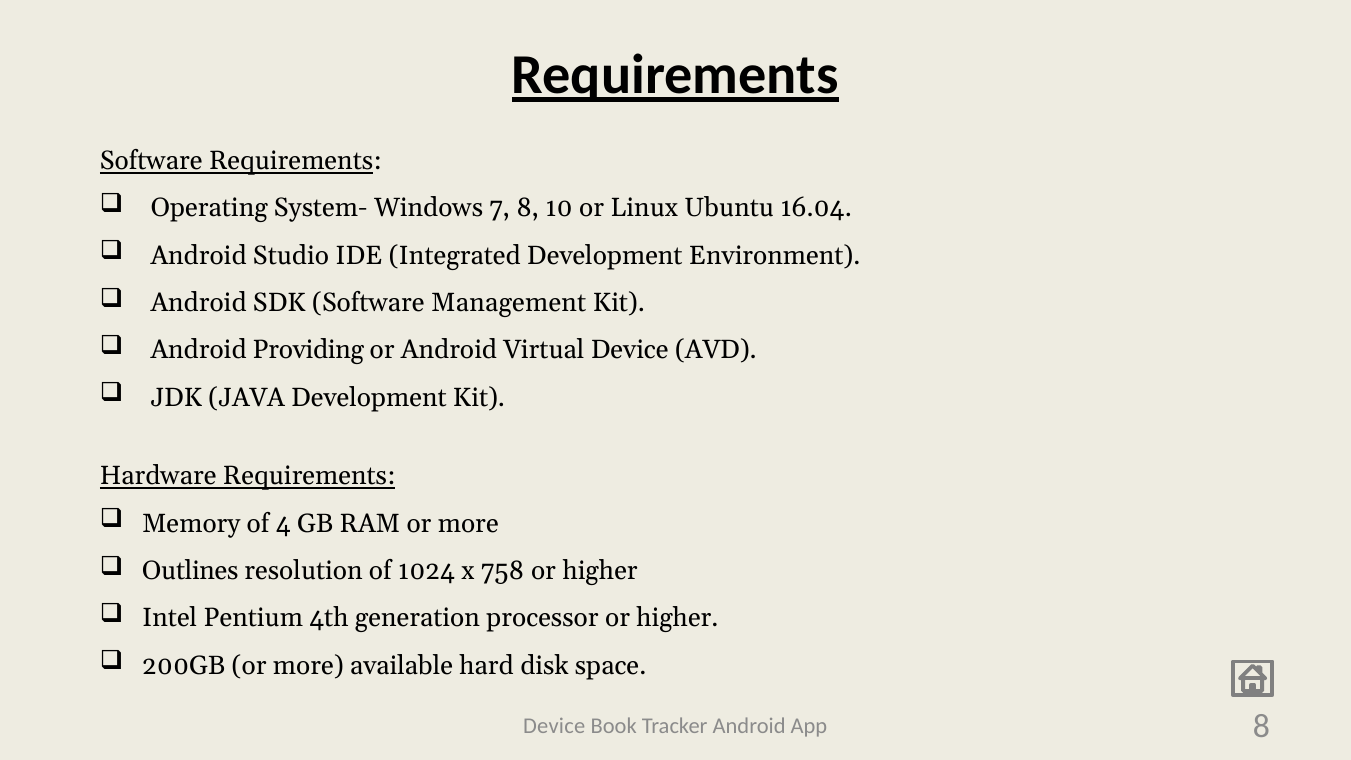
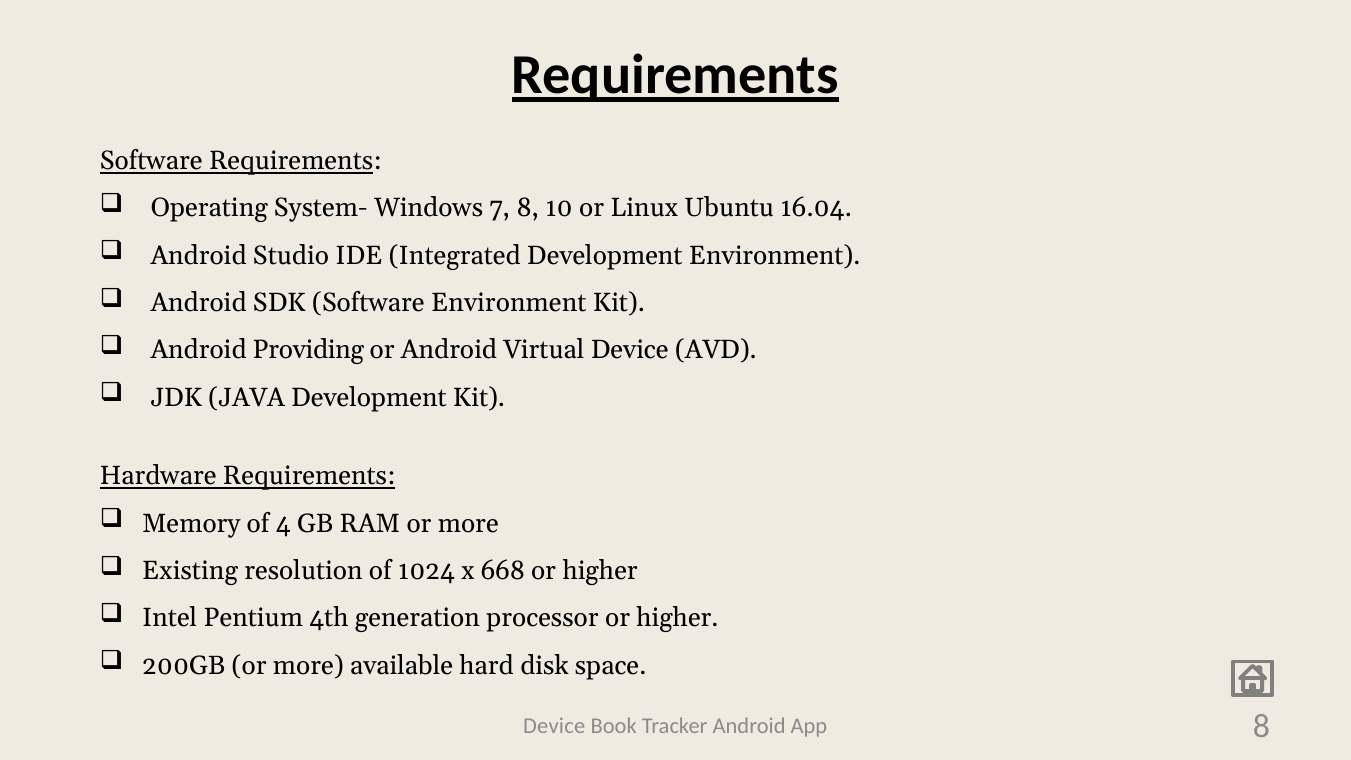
Software Management: Management -> Environment
Outlines: Outlines -> Existing
758: 758 -> 668
